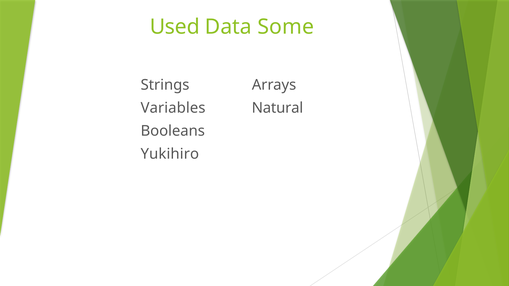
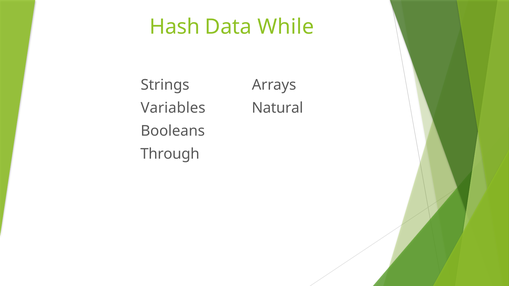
Used: Used -> Hash
Some: Some -> While
Yukihiro: Yukihiro -> Through
